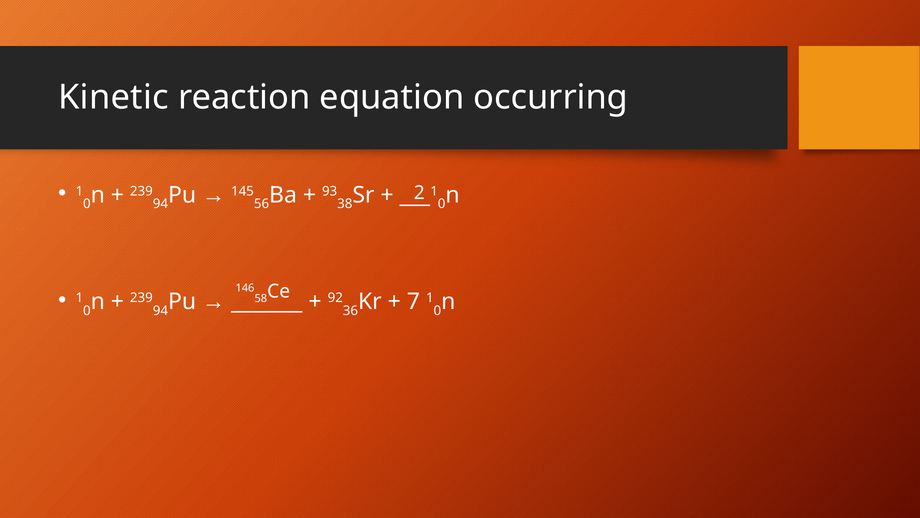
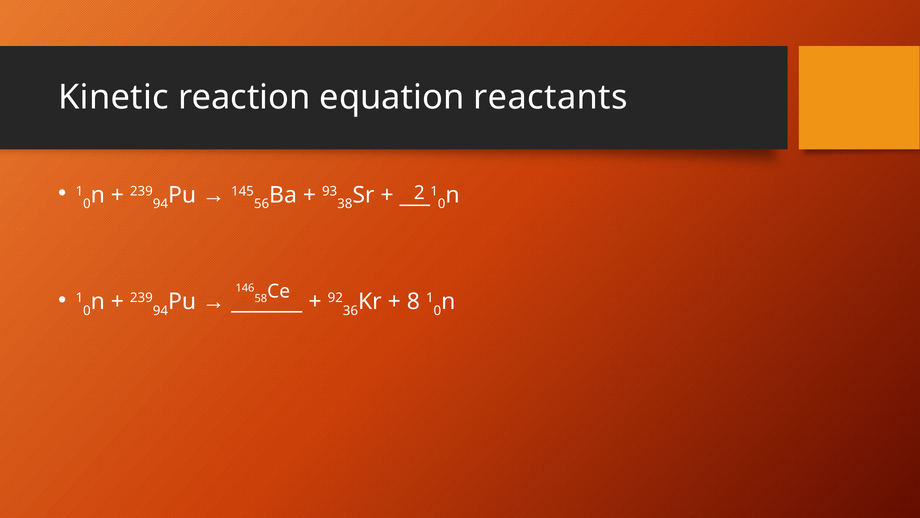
occurring: occurring -> reactants
7: 7 -> 8
